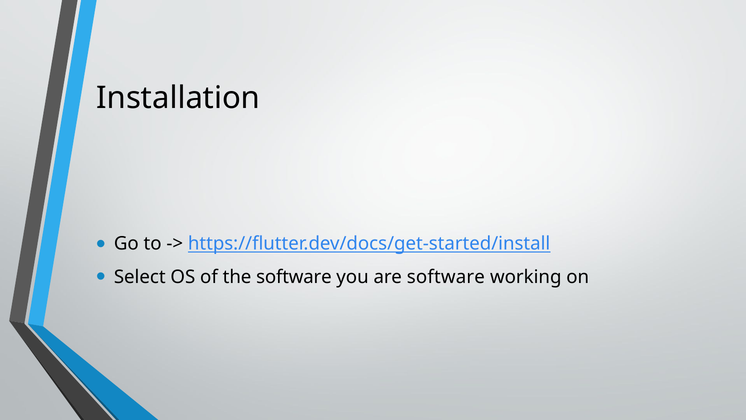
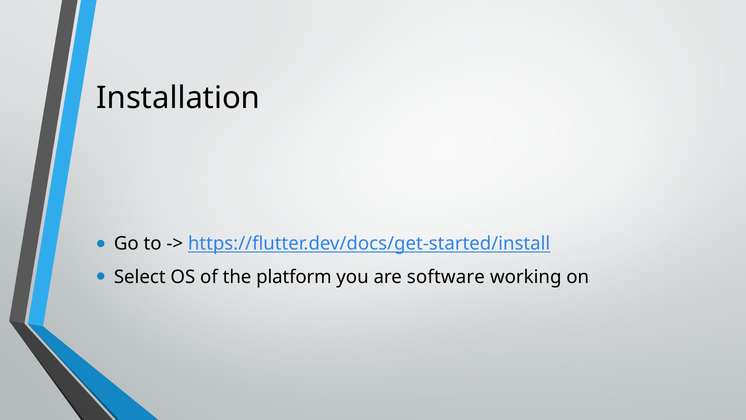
the software: software -> platform
